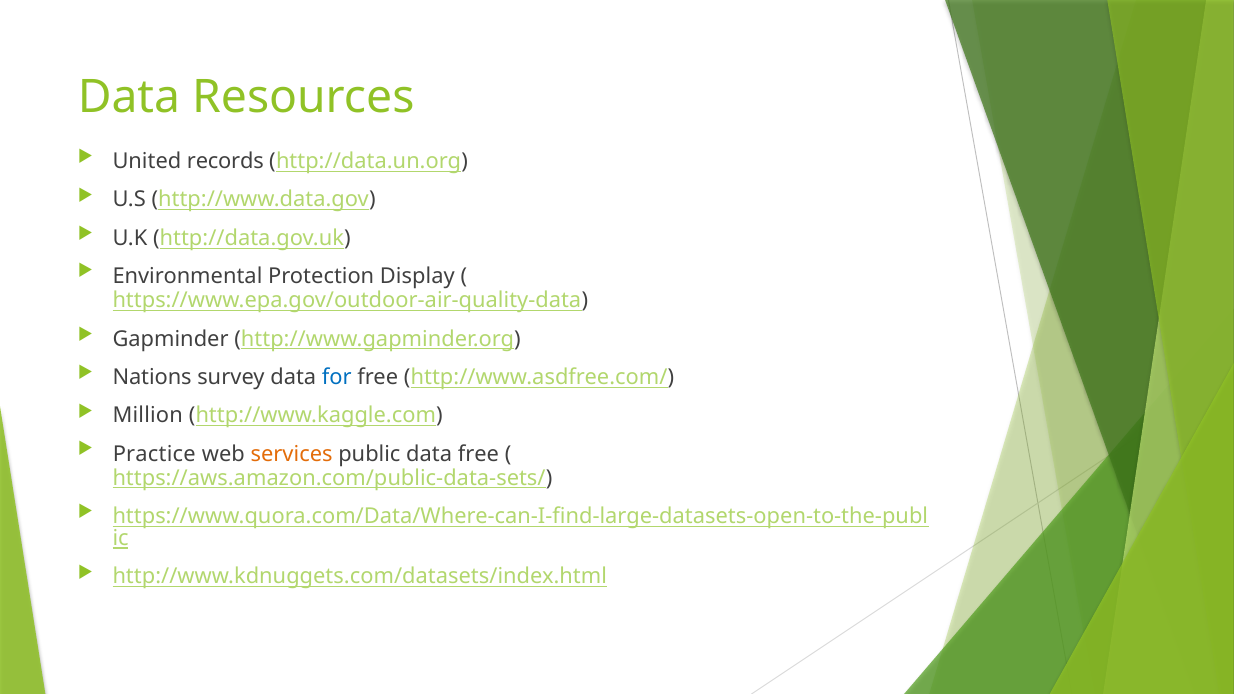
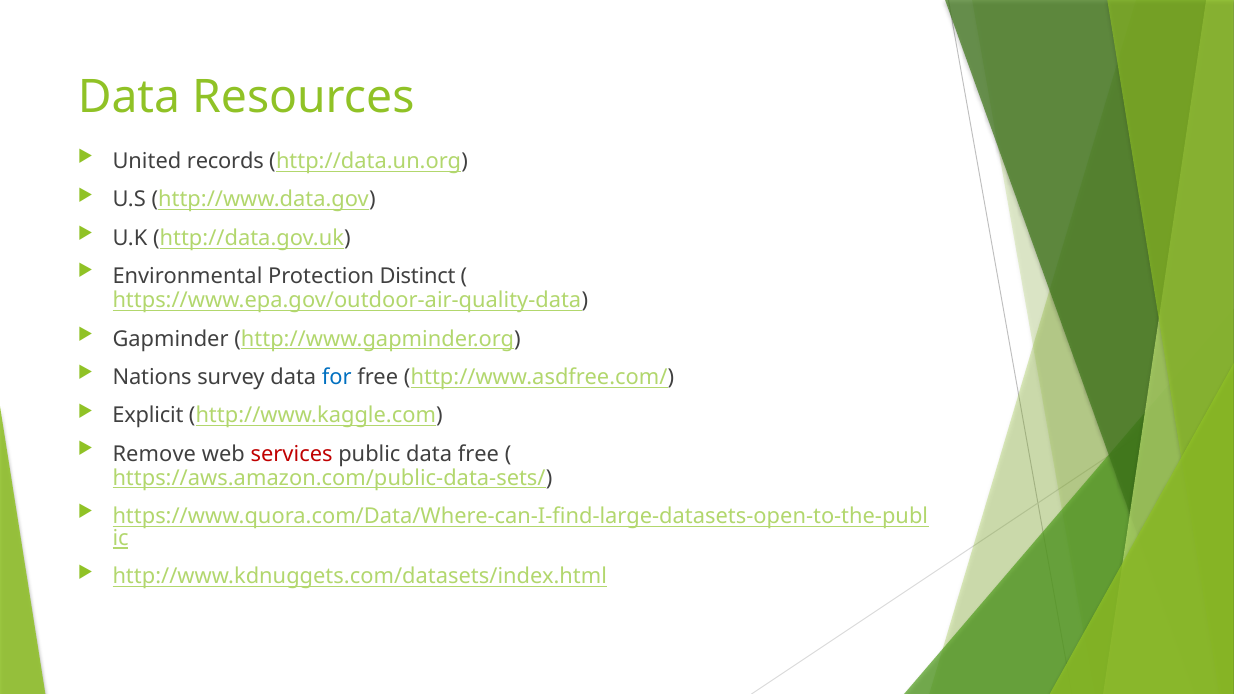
Display: Display -> Distinct
Million: Million -> Explicit
Practice: Practice -> Remove
services colour: orange -> red
